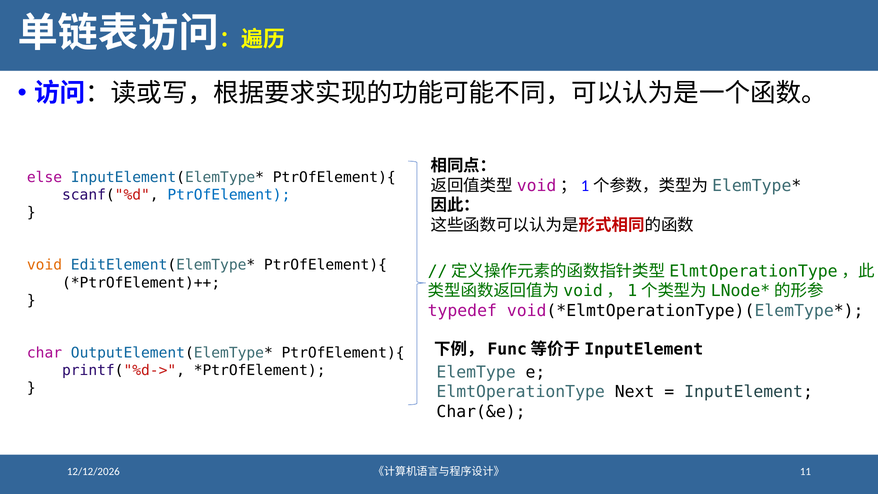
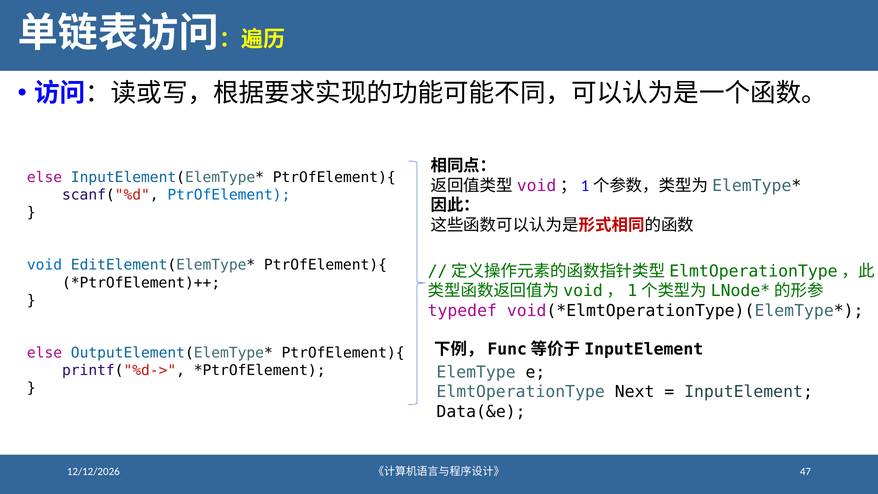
void colour: orange -> blue
char at (45, 353): char -> else
Char(&e: Char(&e -> Data(&e
11: 11 -> 47
